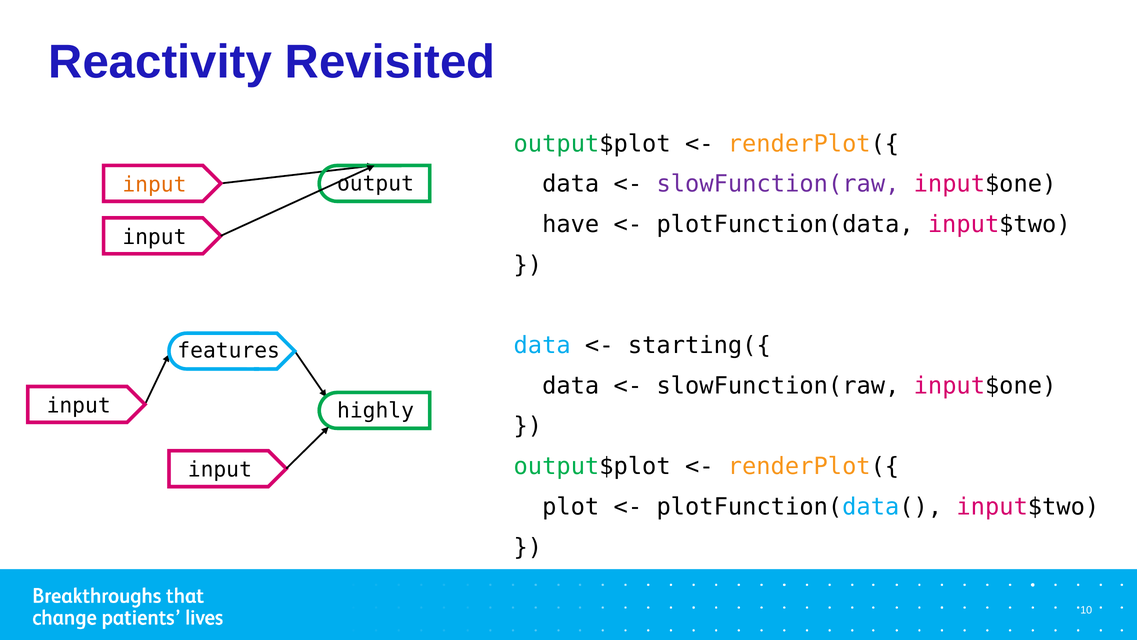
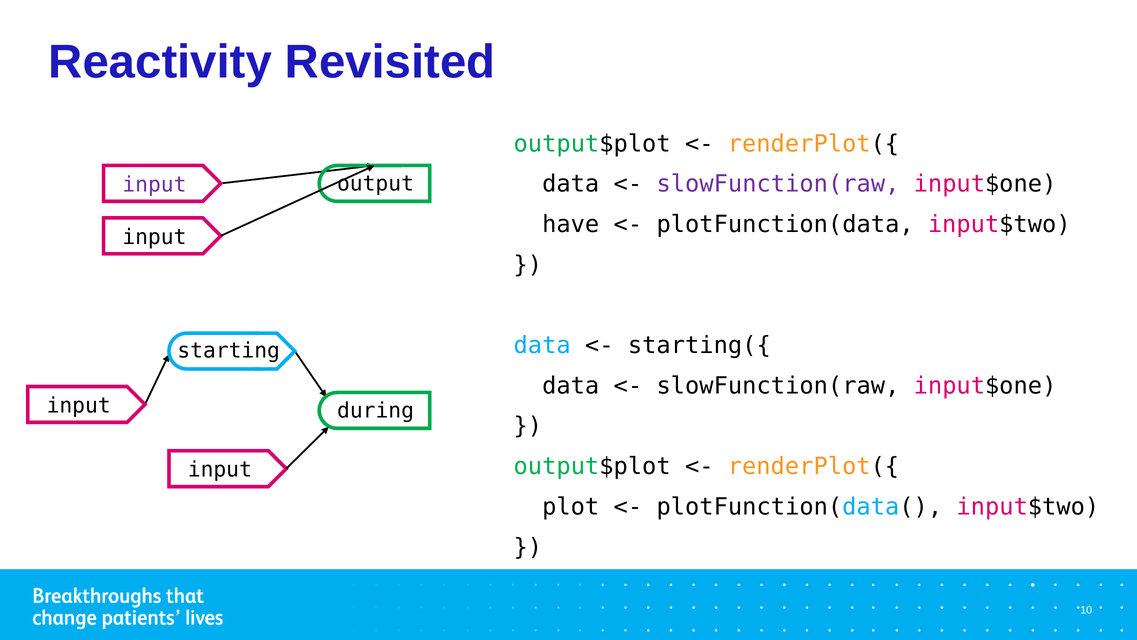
input at (154, 185) colour: orange -> purple
features: features -> starting
highly: highly -> during
